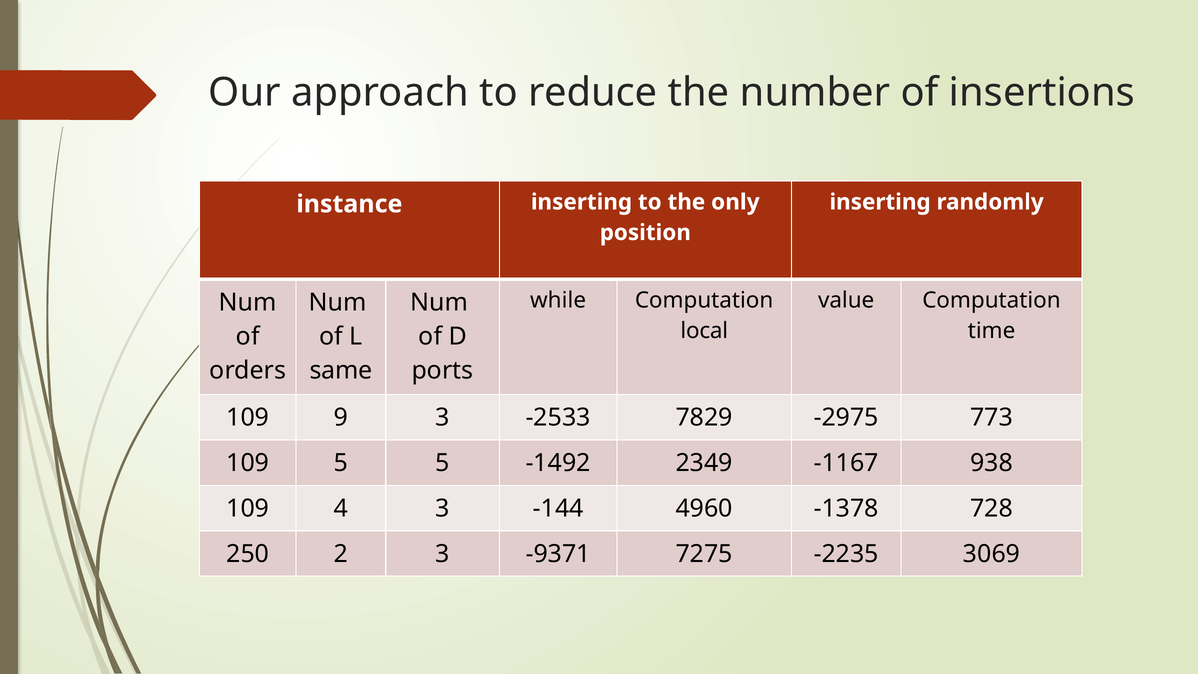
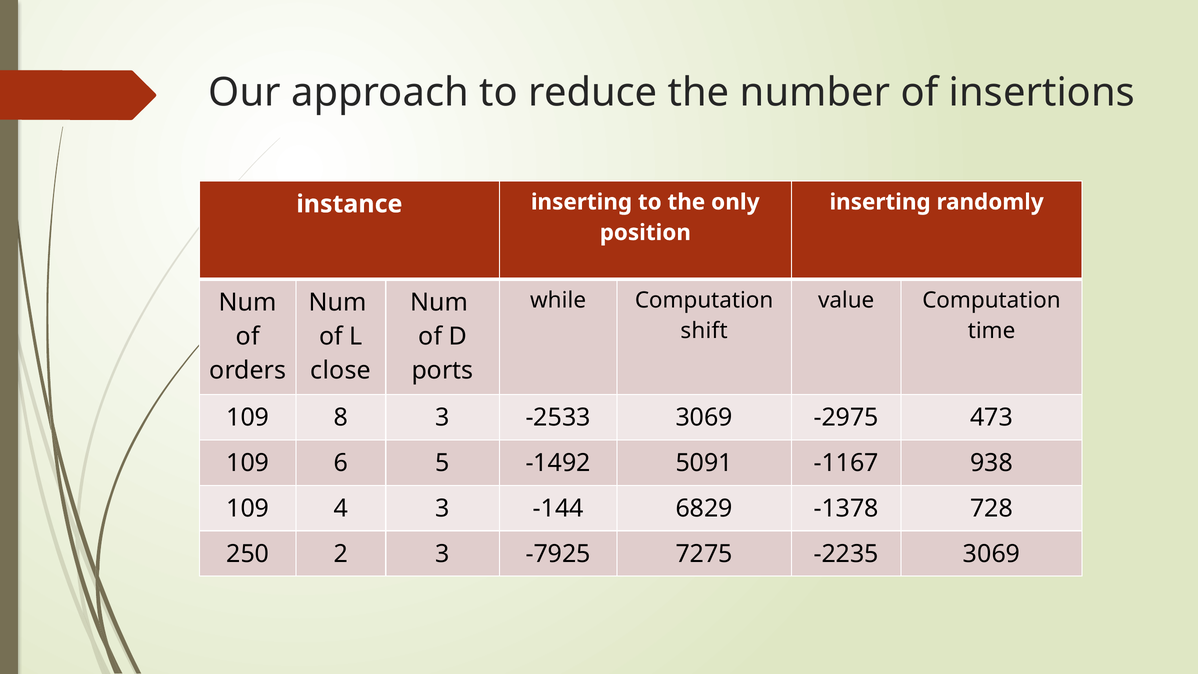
local: local -> shift
same: same -> close
9: 9 -> 8
-2533 7829: 7829 -> 3069
773: 773 -> 473
109 5: 5 -> 6
2349: 2349 -> 5091
4960: 4960 -> 6829
-9371: -9371 -> -7925
